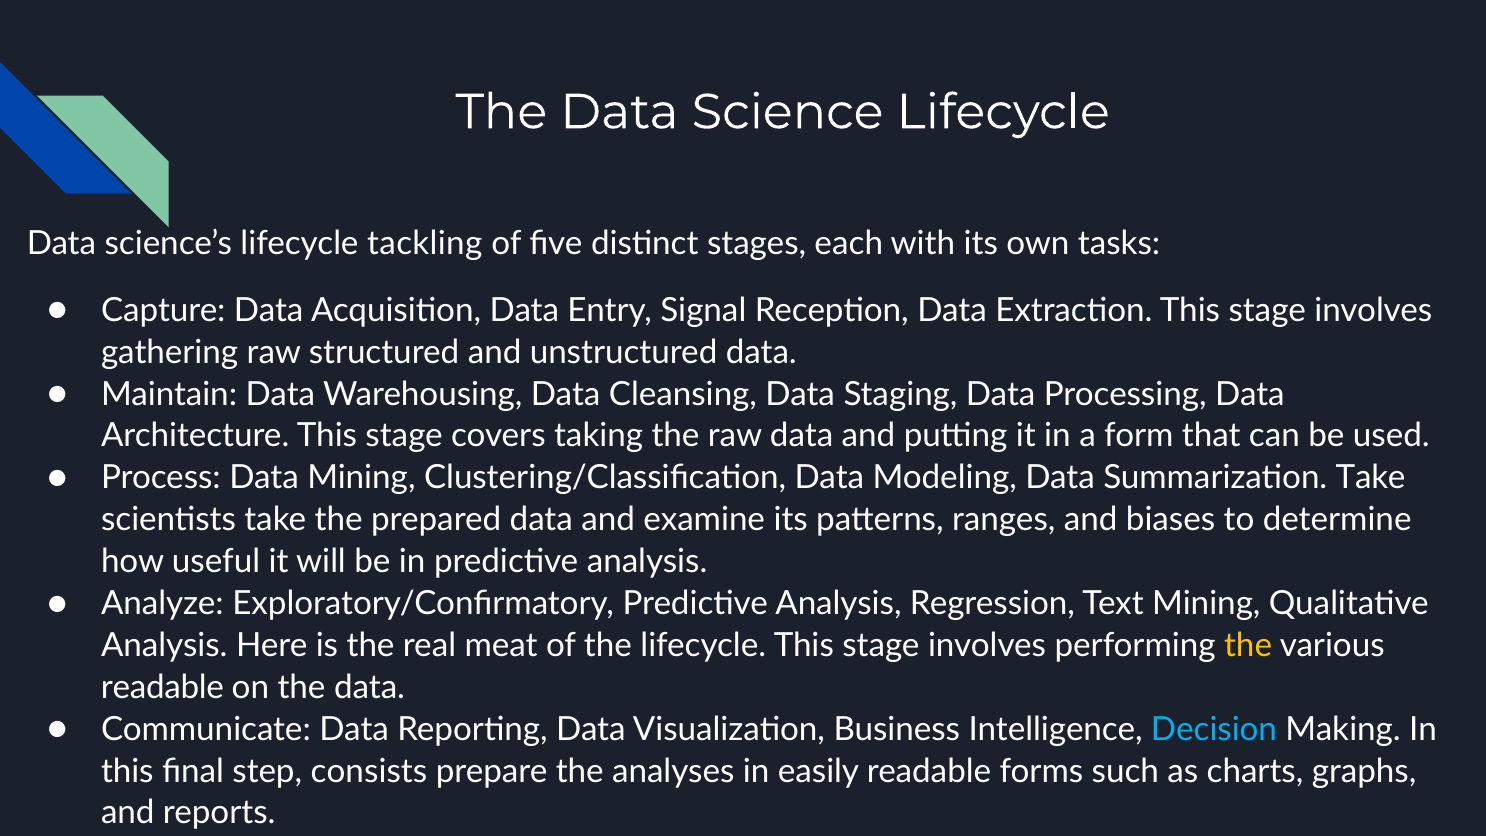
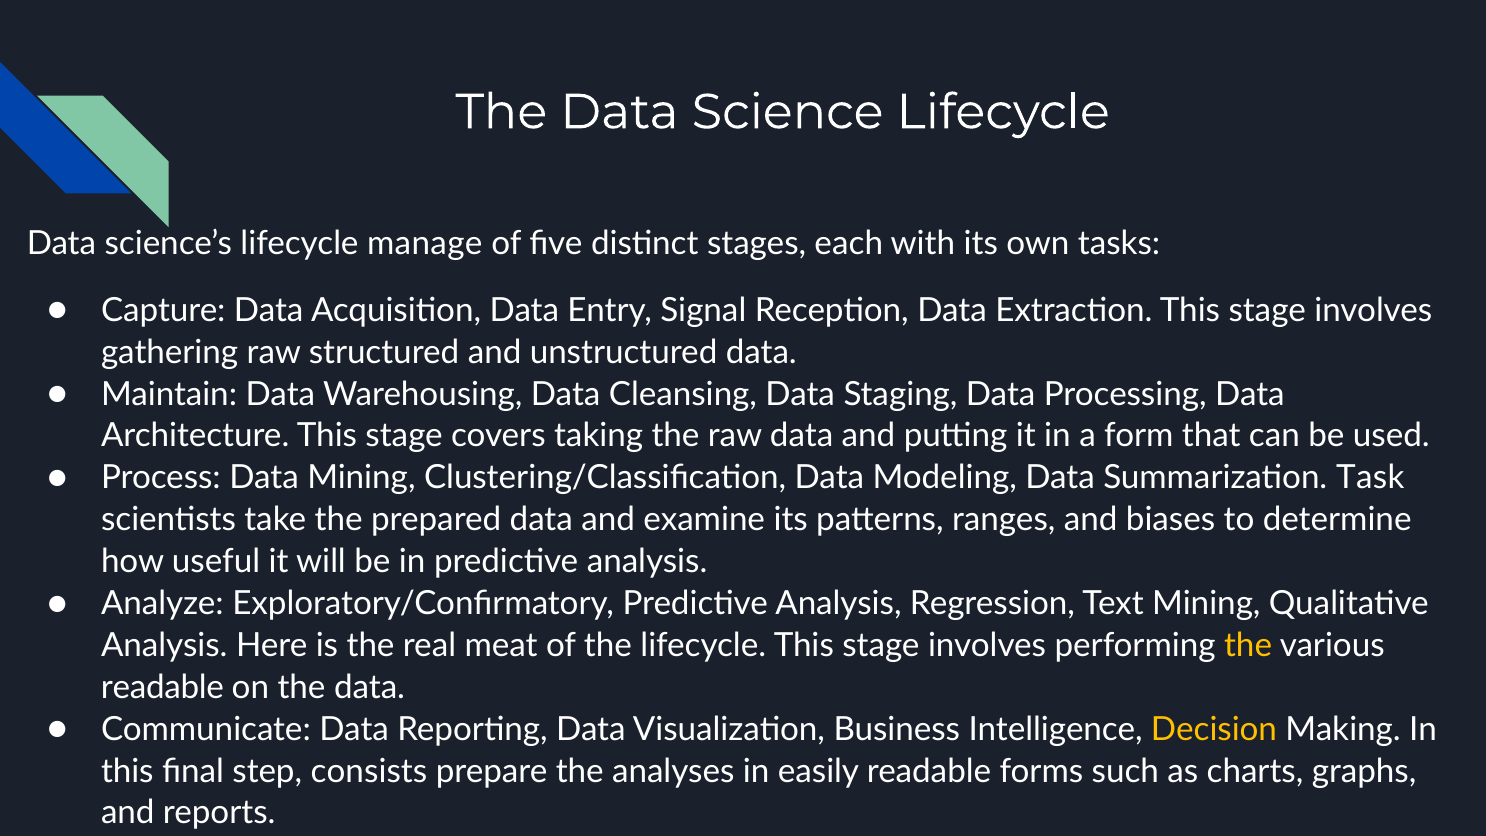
tackling: tackling -> manage
Summarization Take: Take -> Task
Decision colour: light blue -> yellow
